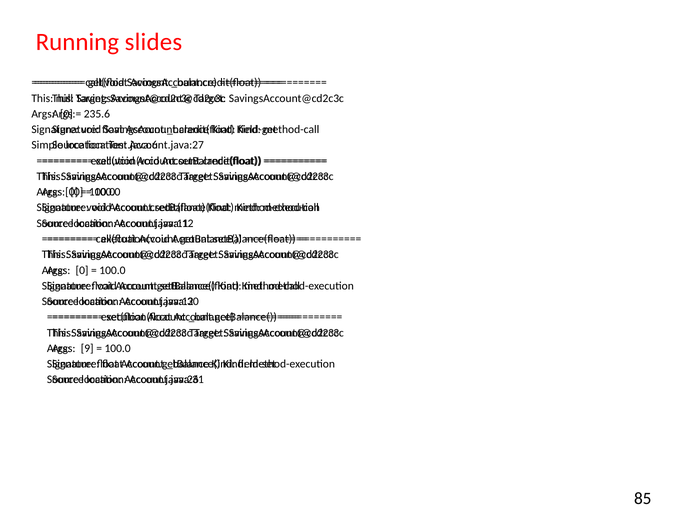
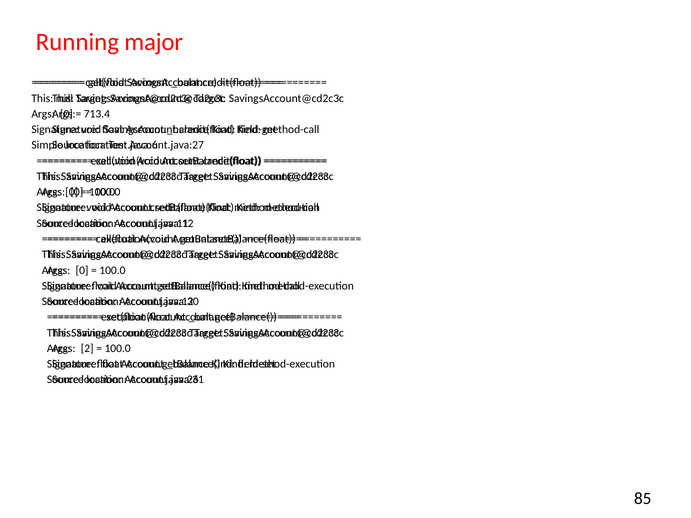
slides: slides -> major
235.6: 235.6 -> 713.4
9: 9 -> 2
